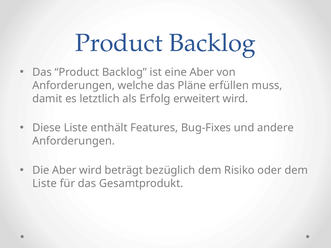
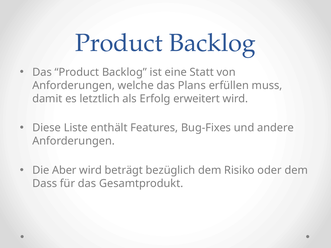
eine Aber: Aber -> Statt
Pläne: Pläne -> Plans
Liste at (45, 184): Liste -> Dass
